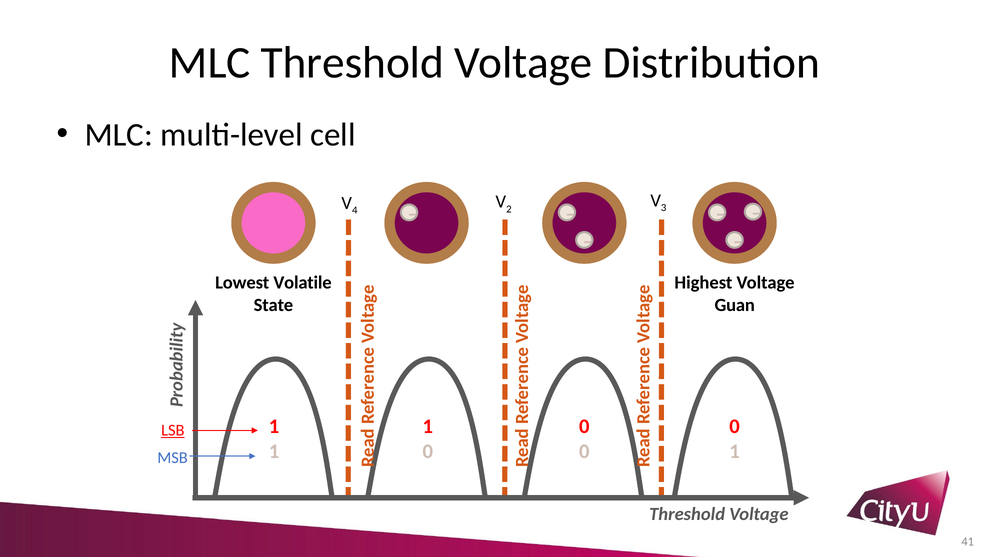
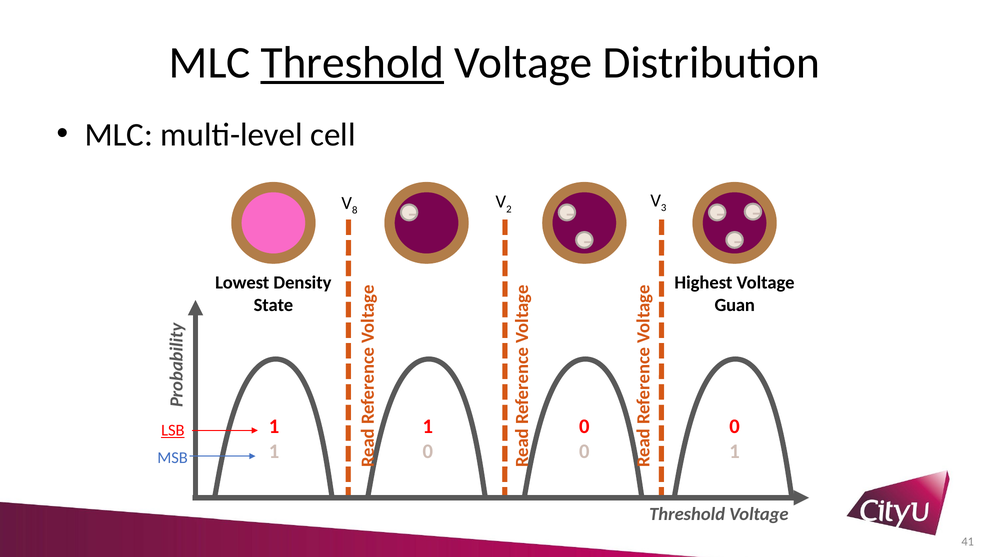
Threshold at (352, 63) underline: none -> present
4: 4 -> 8
Volatile: Volatile -> Density
